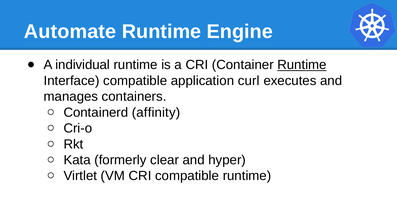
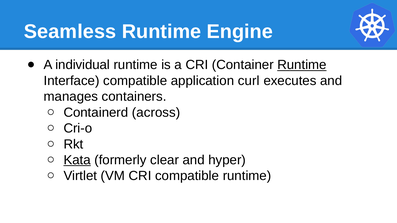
Automate: Automate -> Seamless
affinity: affinity -> across
Kata underline: none -> present
